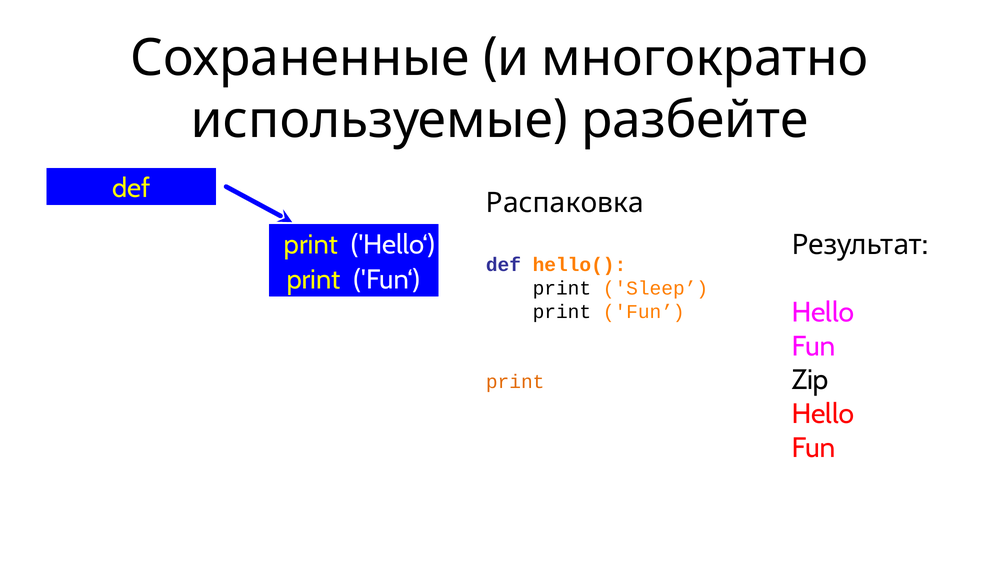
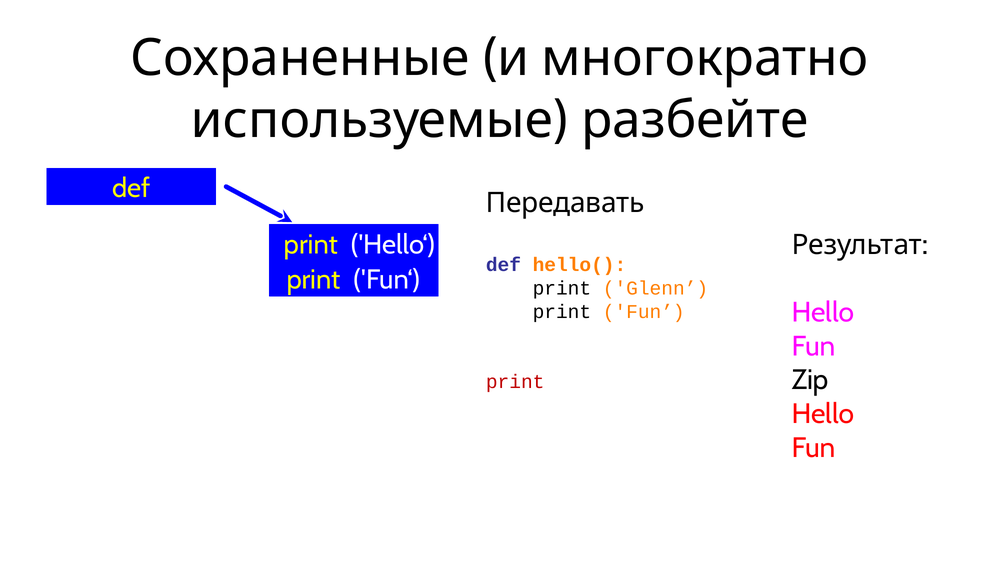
Распаковка: Распаковка -> Передавать
Sleep: Sleep -> Glenn
print at (515, 382) colour: orange -> red
